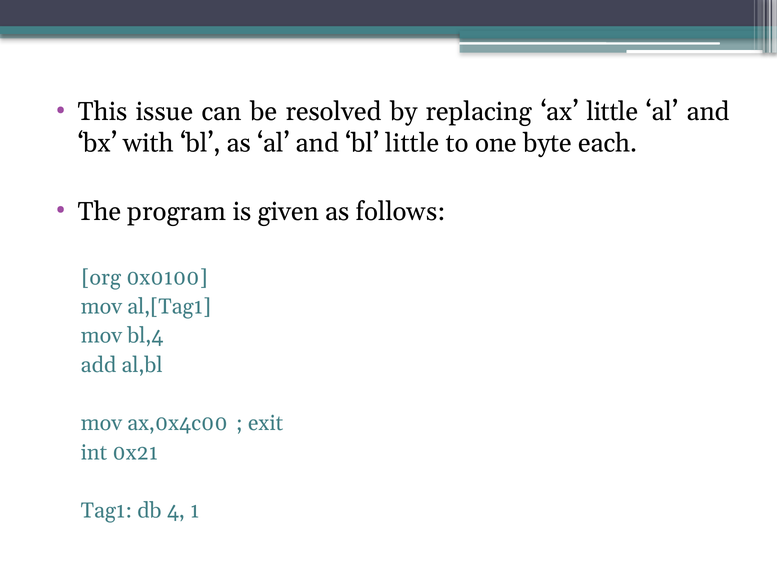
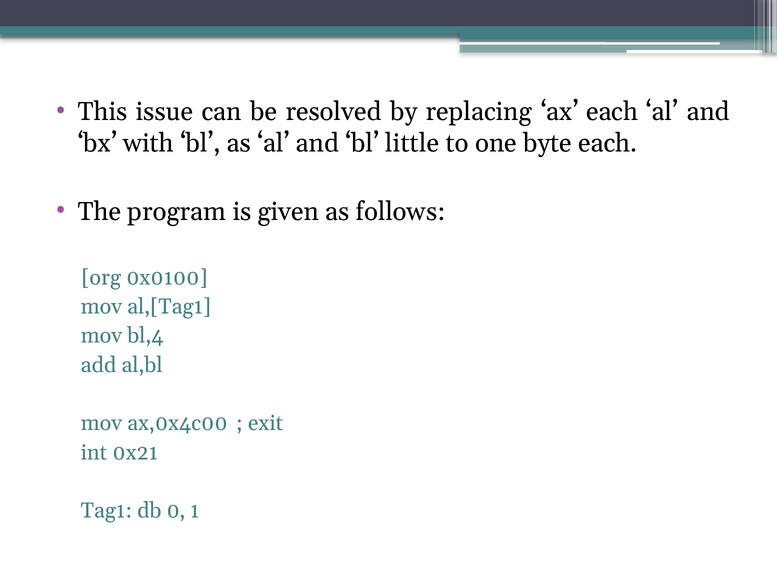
ax little: little -> each
4: 4 -> 0
